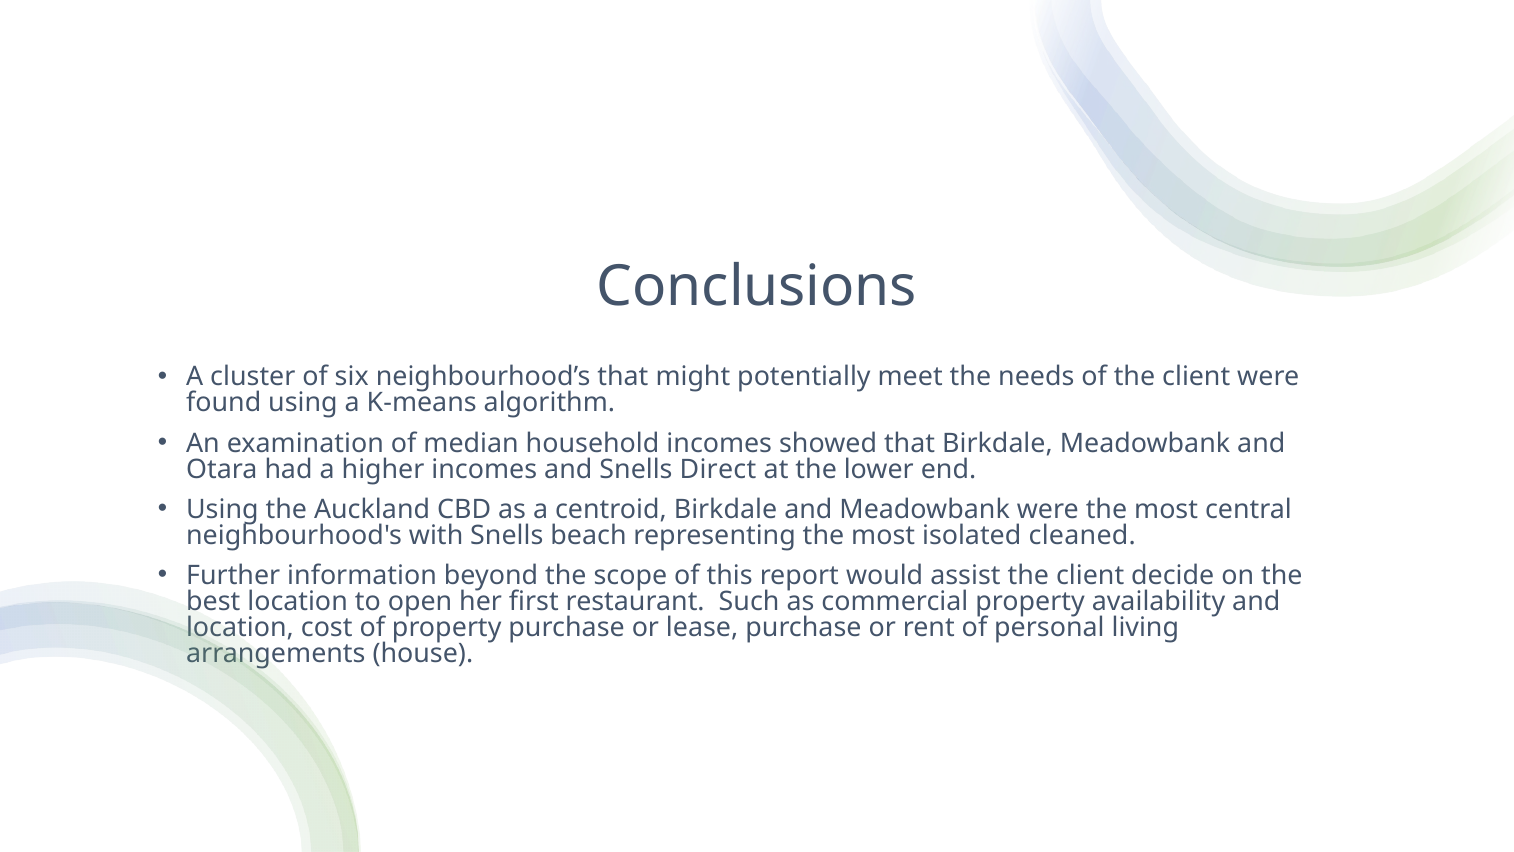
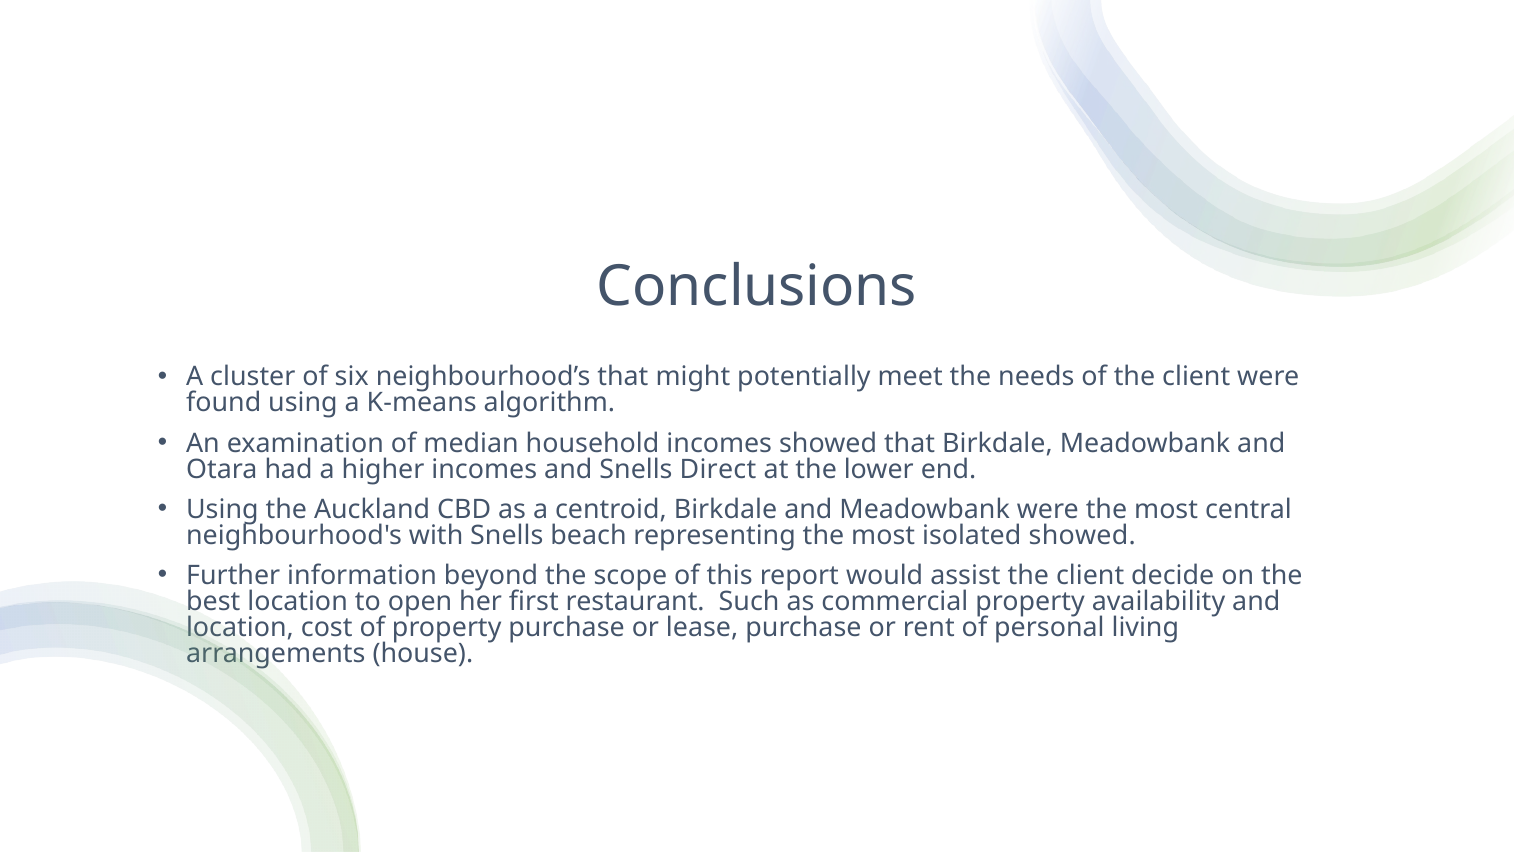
isolated cleaned: cleaned -> showed
